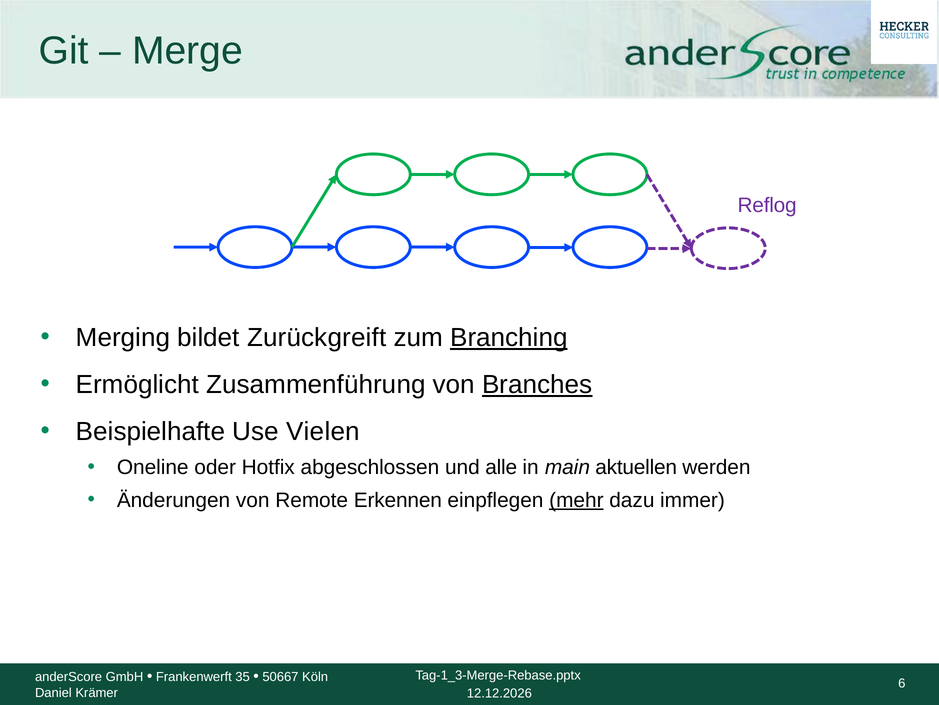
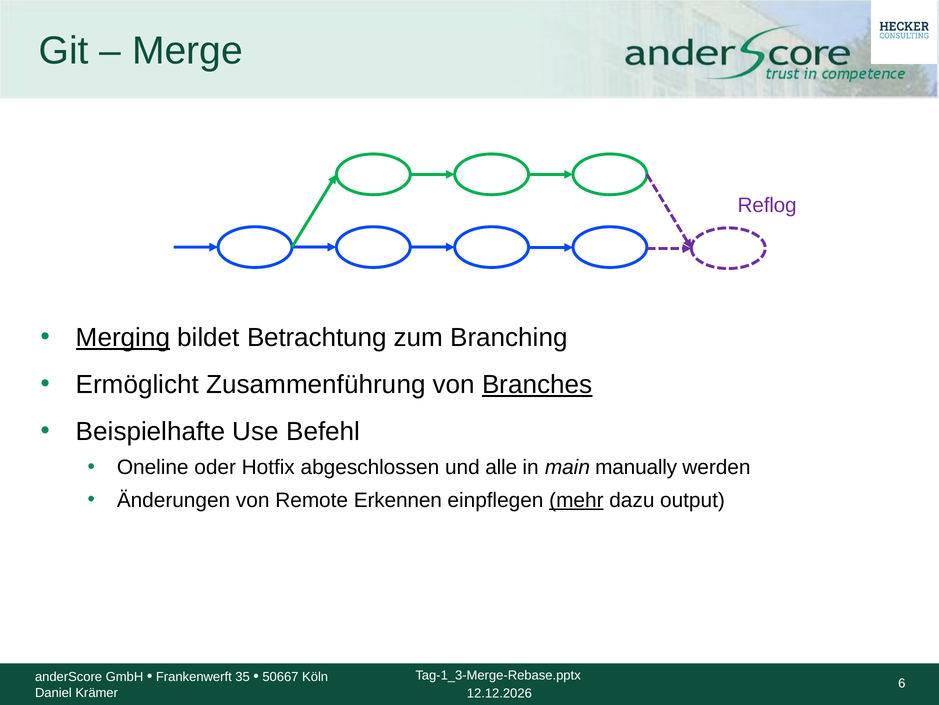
Merging underline: none -> present
Zurückgreift: Zurückgreift -> Betrachtung
Branching underline: present -> none
Vielen: Vielen -> Befehl
aktuellen: aktuellen -> manually
immer: immer -> output
